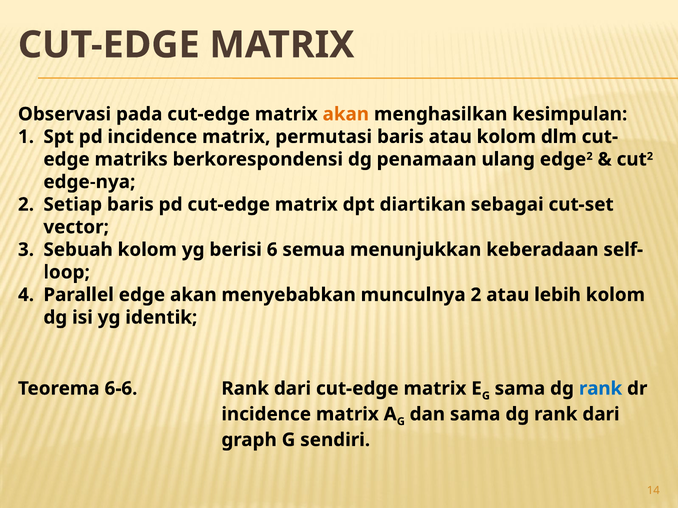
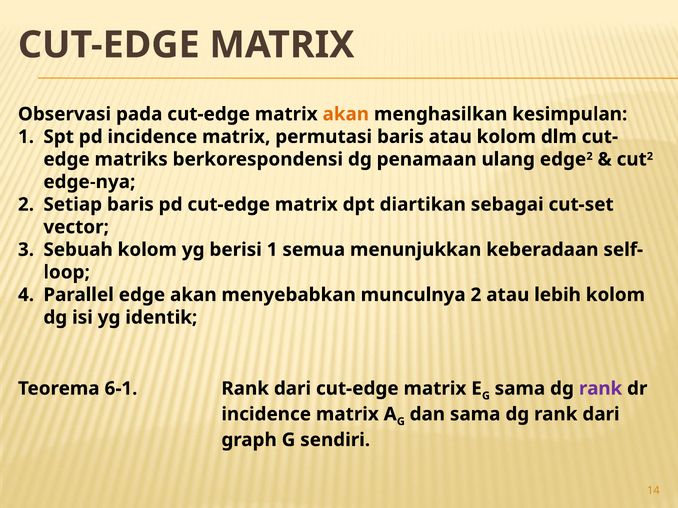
berisi 6: 6 -> 1
6-6: 6-6 -> 6-1
rank at (601, 389) colour: blue -> purple
